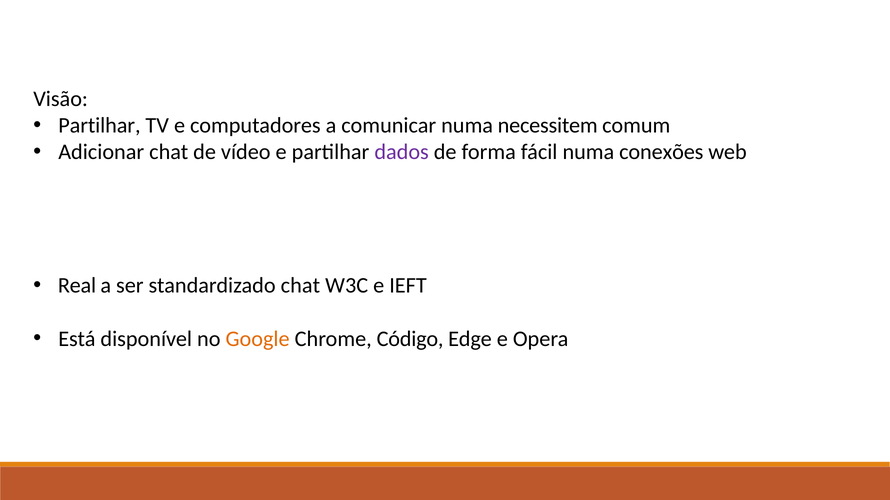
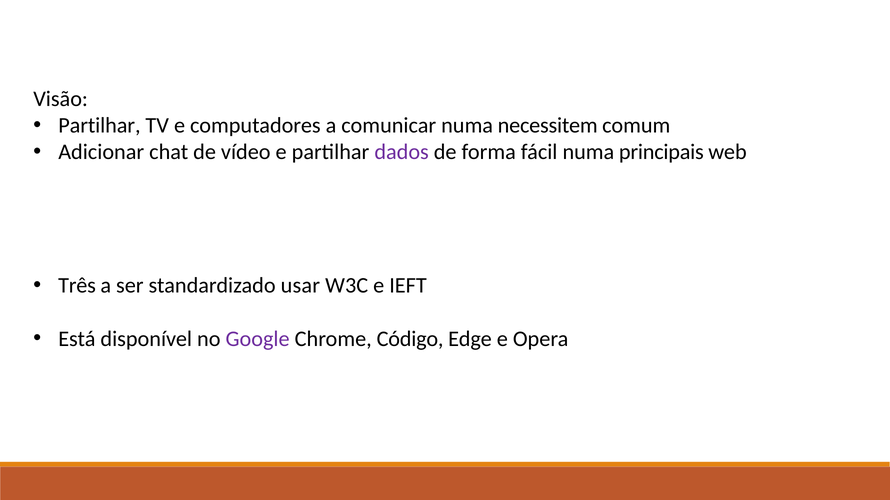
conexões: conexões -> principais
Real: Real -> Três
standardizado chat: chat -> usar
Google colour: orange -> purple
